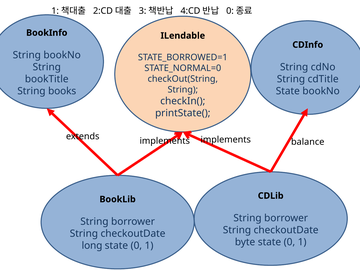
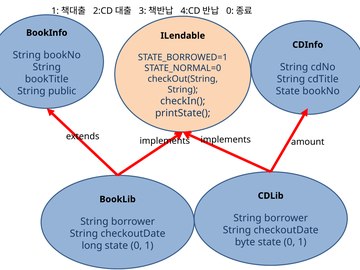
books: books -> public
balance: balance -> amount
